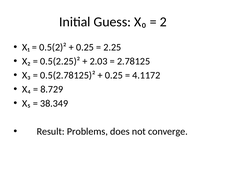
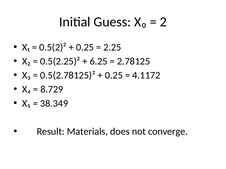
2.03: 2.03 -> 6.25
Problems: Problems -> Materials
